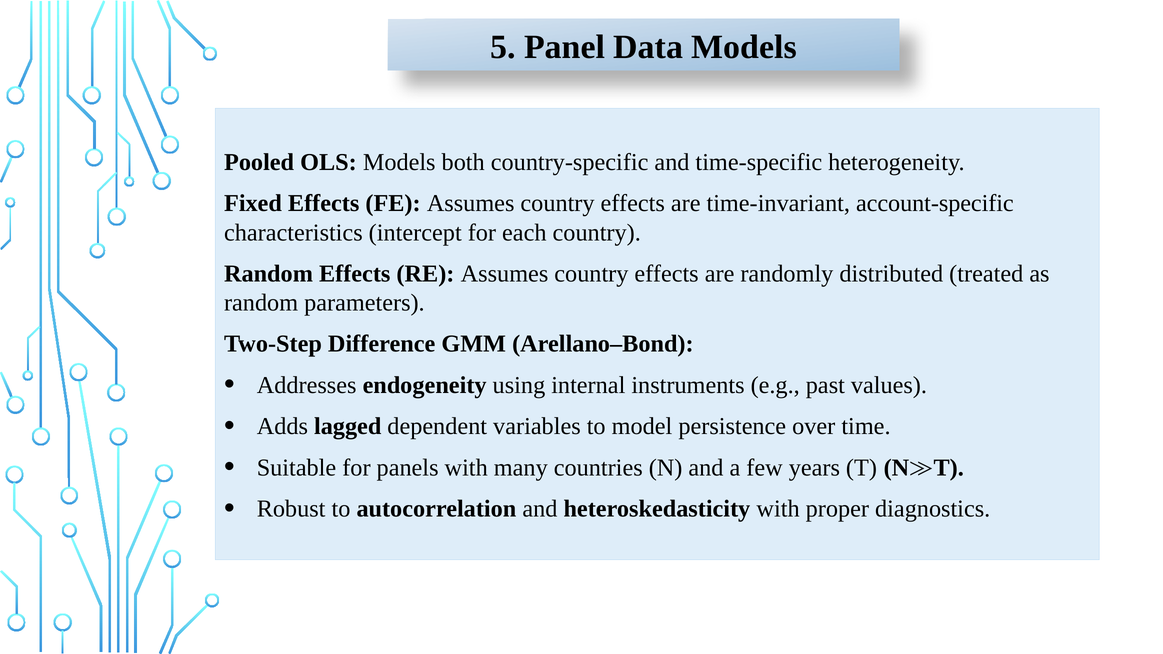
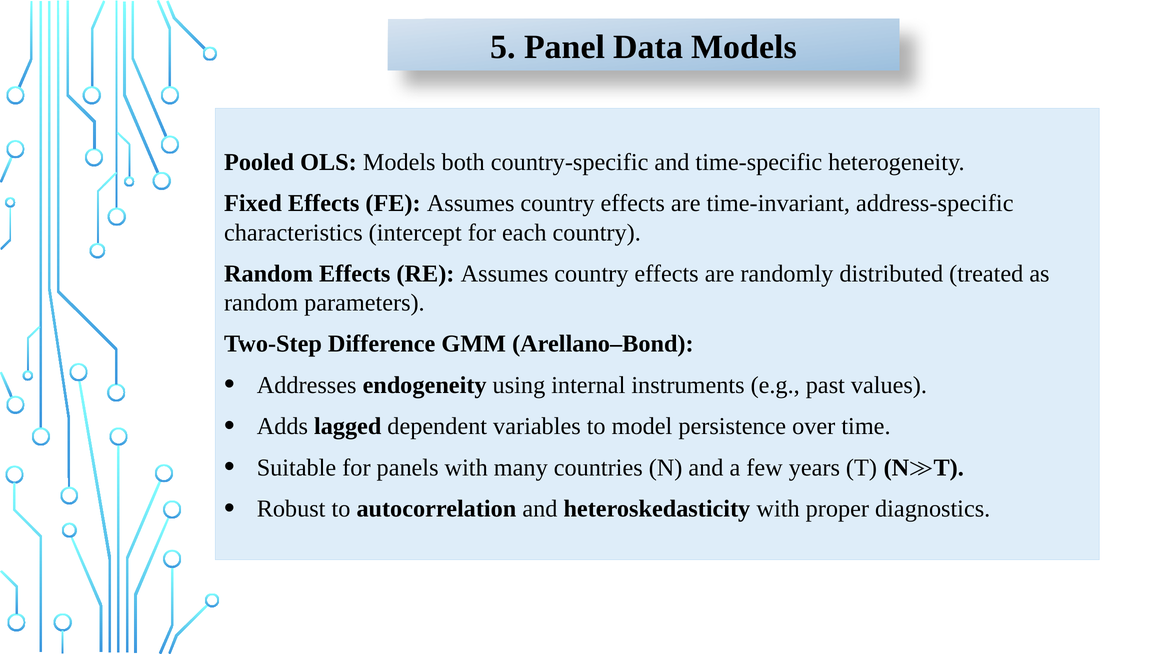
account-specific: account-specific -> address-specific
